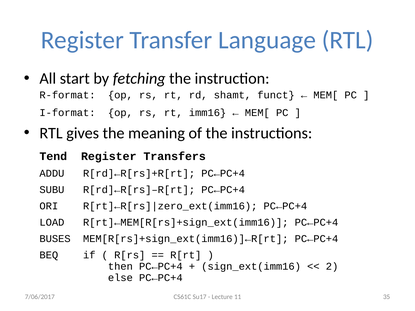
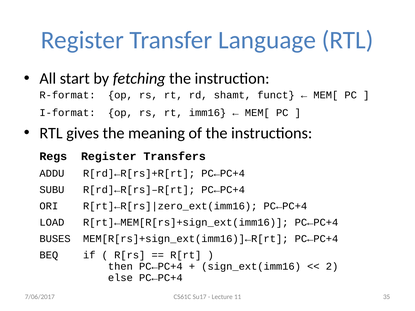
Tend: Tend -> Regs
